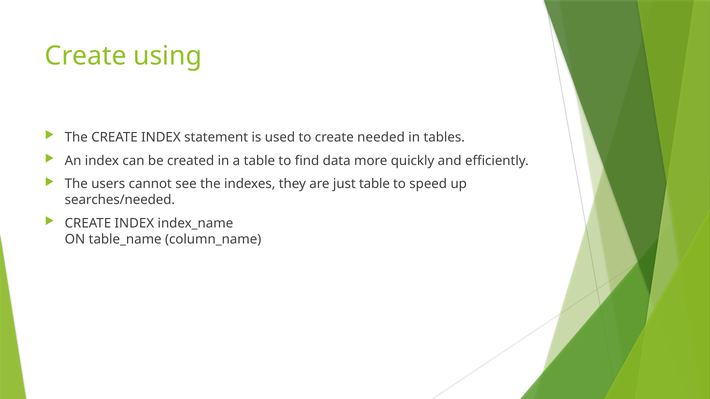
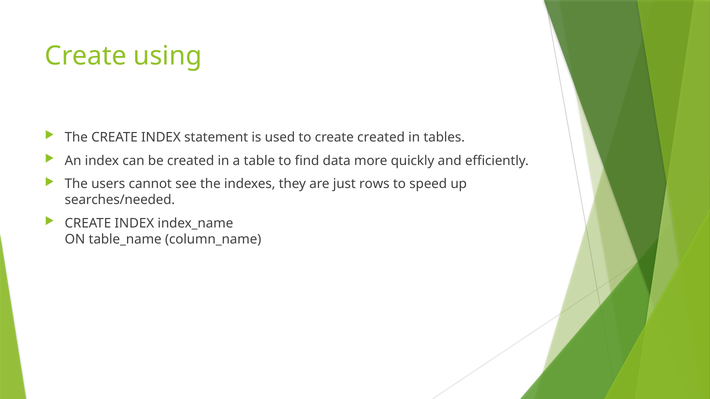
create needed: needed -> created
just table: table -> rows
